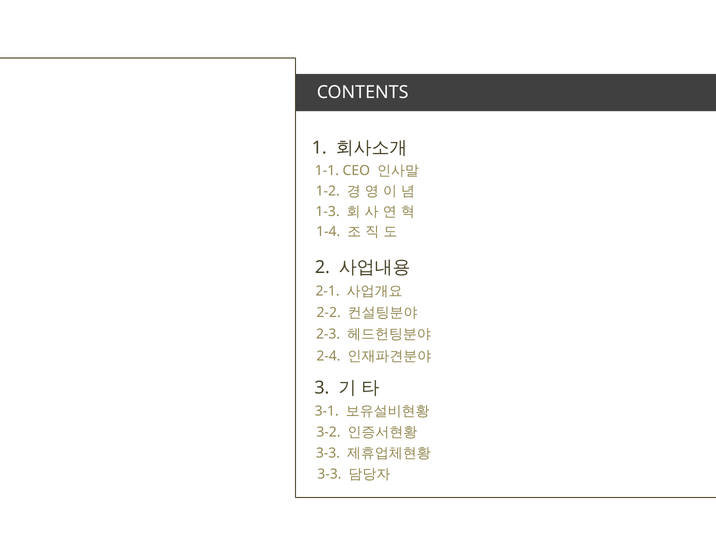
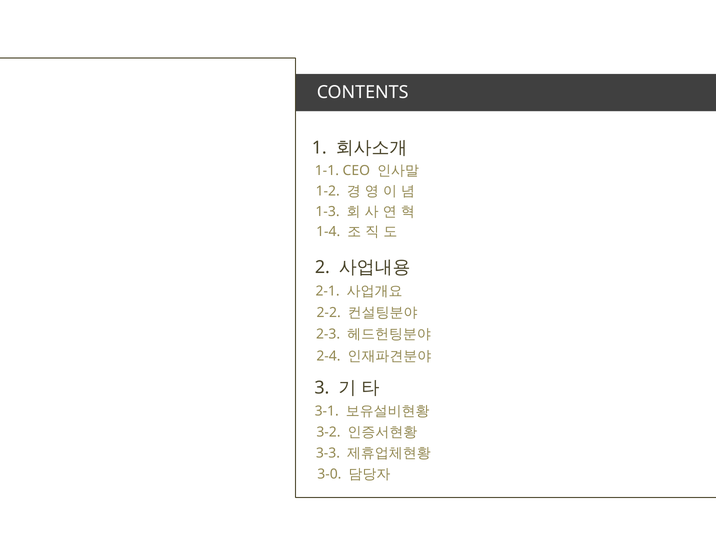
3-3 at (329, 474): 3-3 -> 3-0
